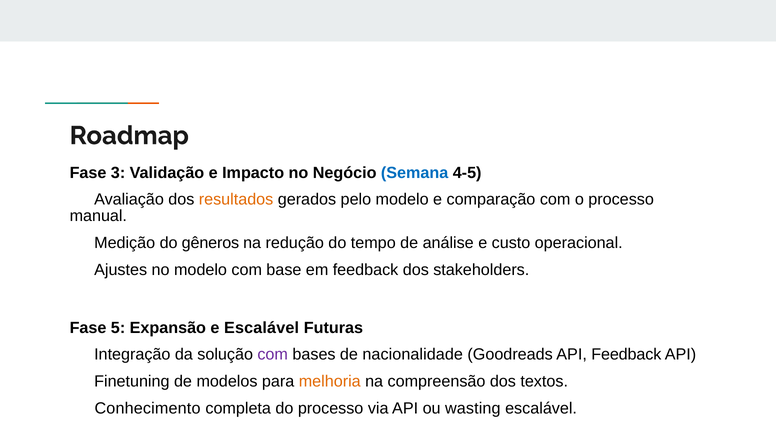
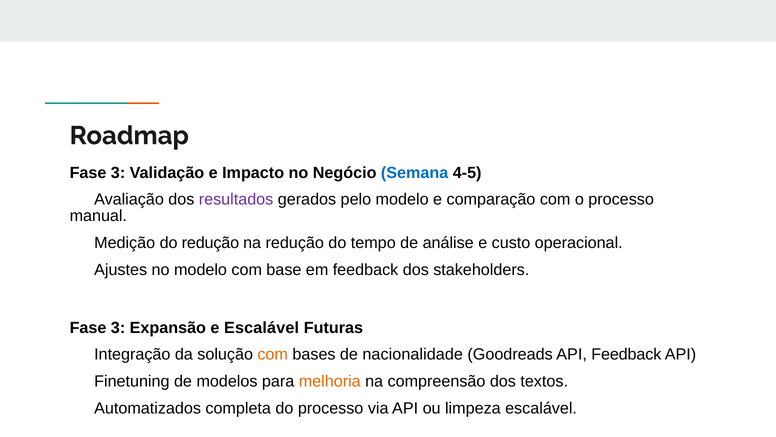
resultados colour: orange -> purple
do gêneros: gêneros -> redução
5 at (118, 327): 5 -> 3
com at (273, 354) colour: purple -> orange
Conhecimento: Conhecimento -> Automatizados
wasting: wasting -> limpeza
